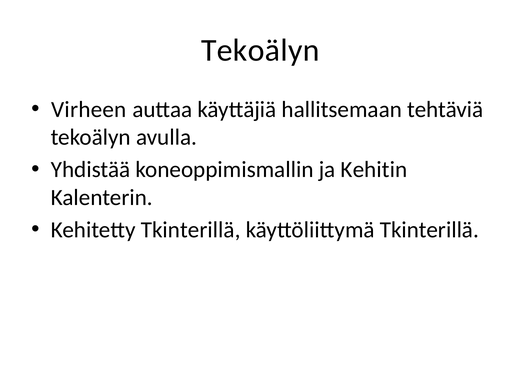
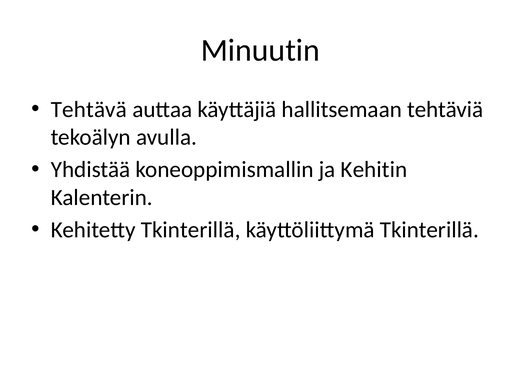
Tekoälyn at (260, 50): Tekoälyn -> Minuutin
Virheen: Virheen -> Tehtävä
